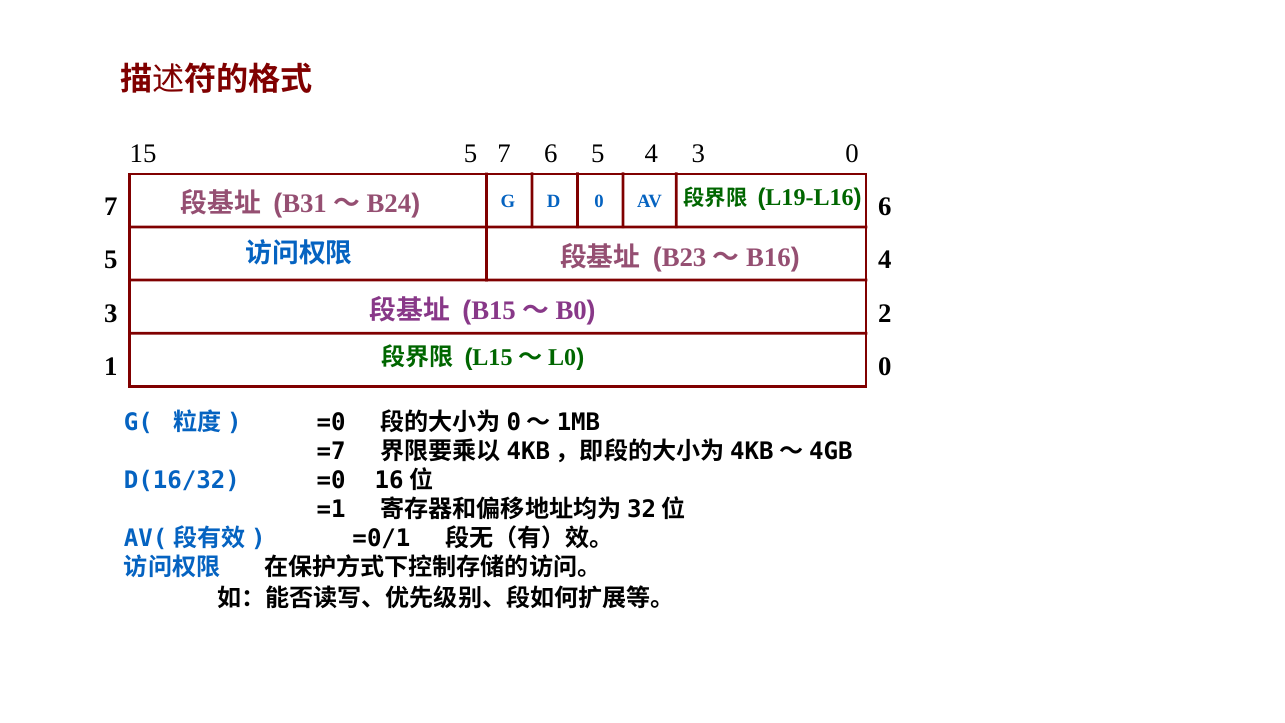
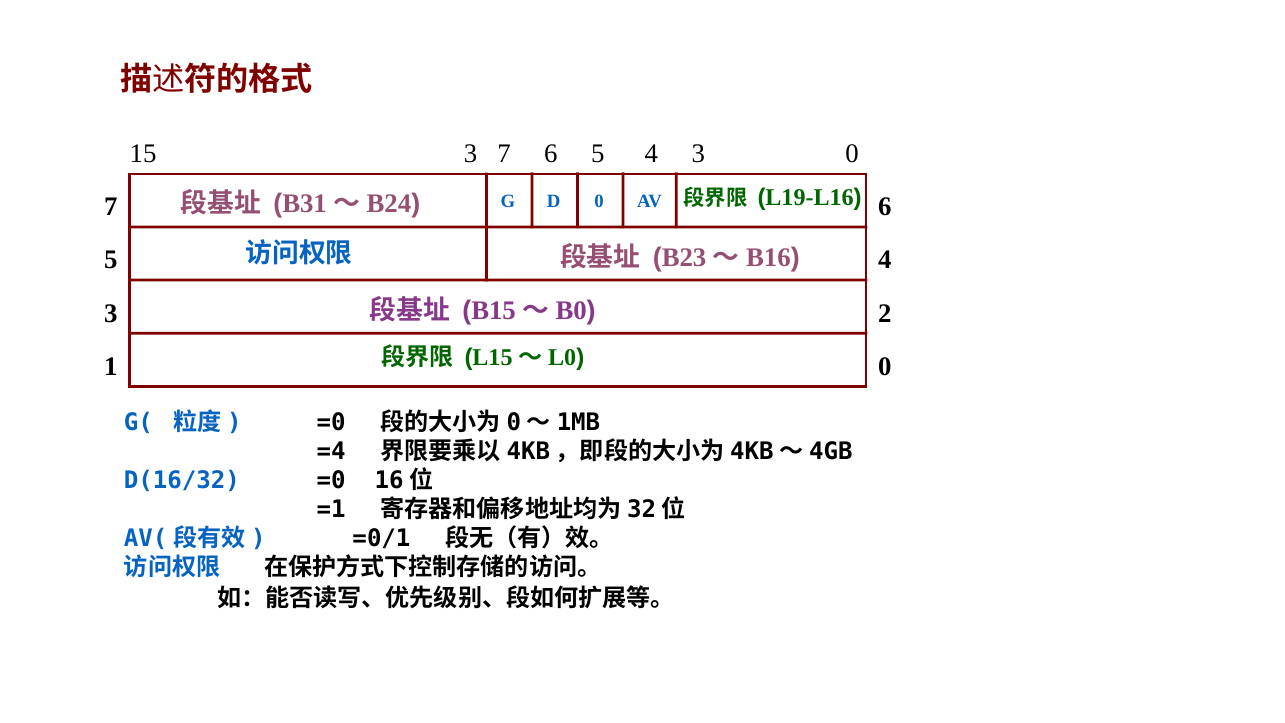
15 5: 5 -> 3
=7: =7 -> =4
